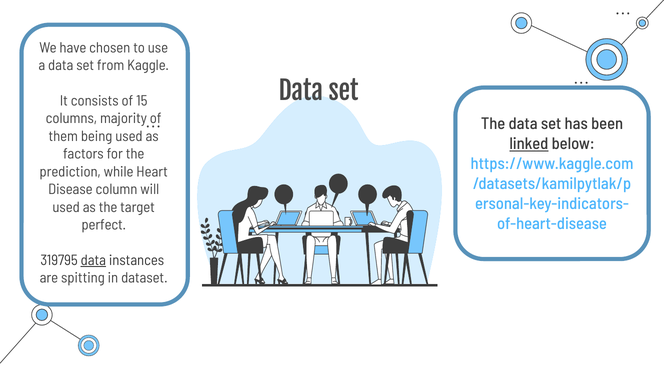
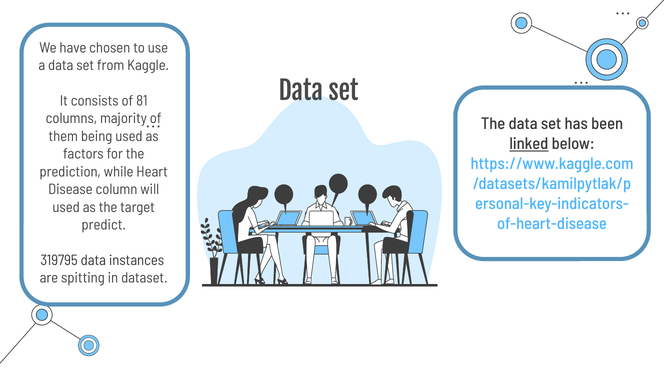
15: 15 -> 81
perfect: perfect -> predict
data at (93, 260) underline: present -> none
